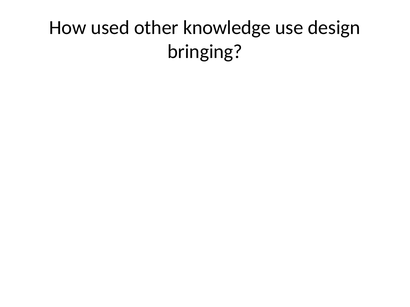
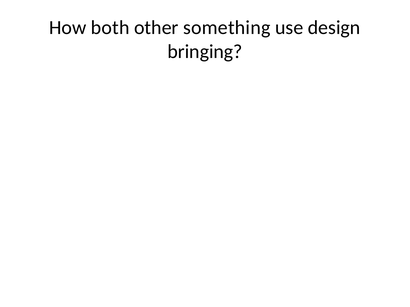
used: used -> both
knowledge: knowledge -> something
